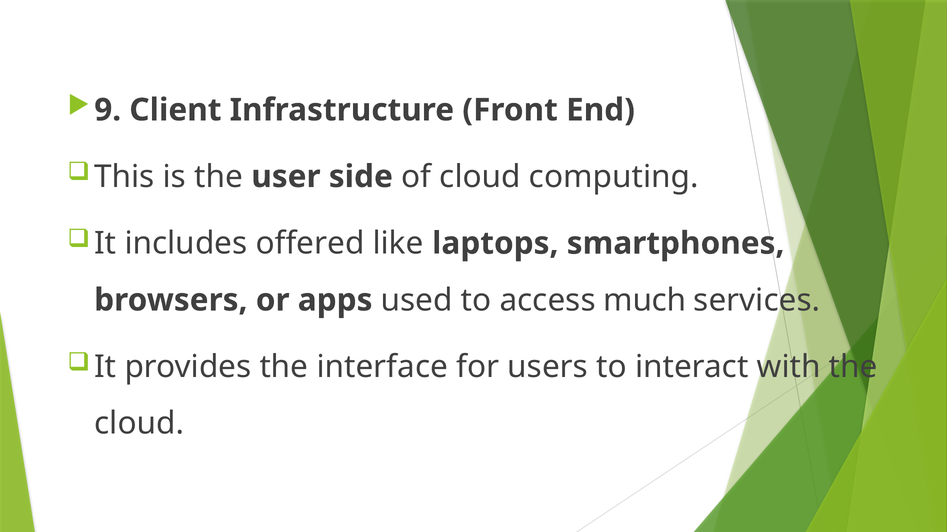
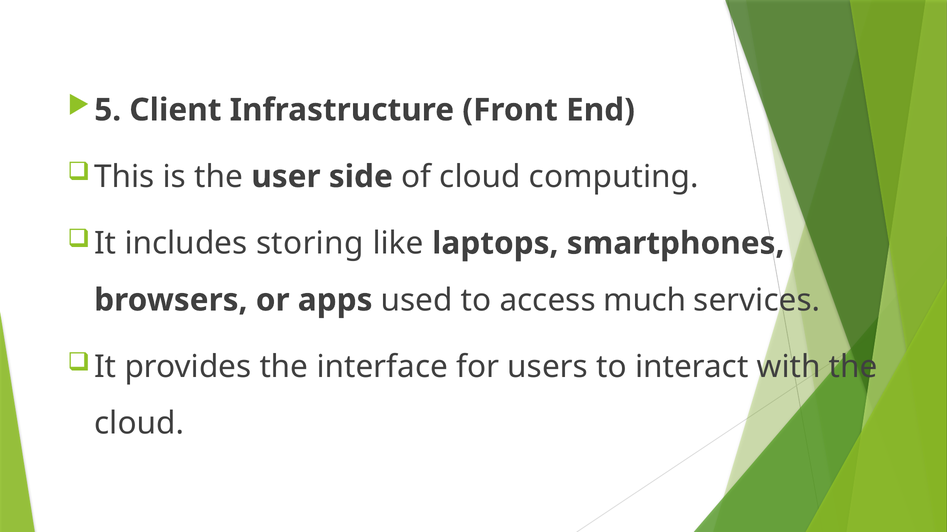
9: 9 -> 5
offered: offered -> storing
